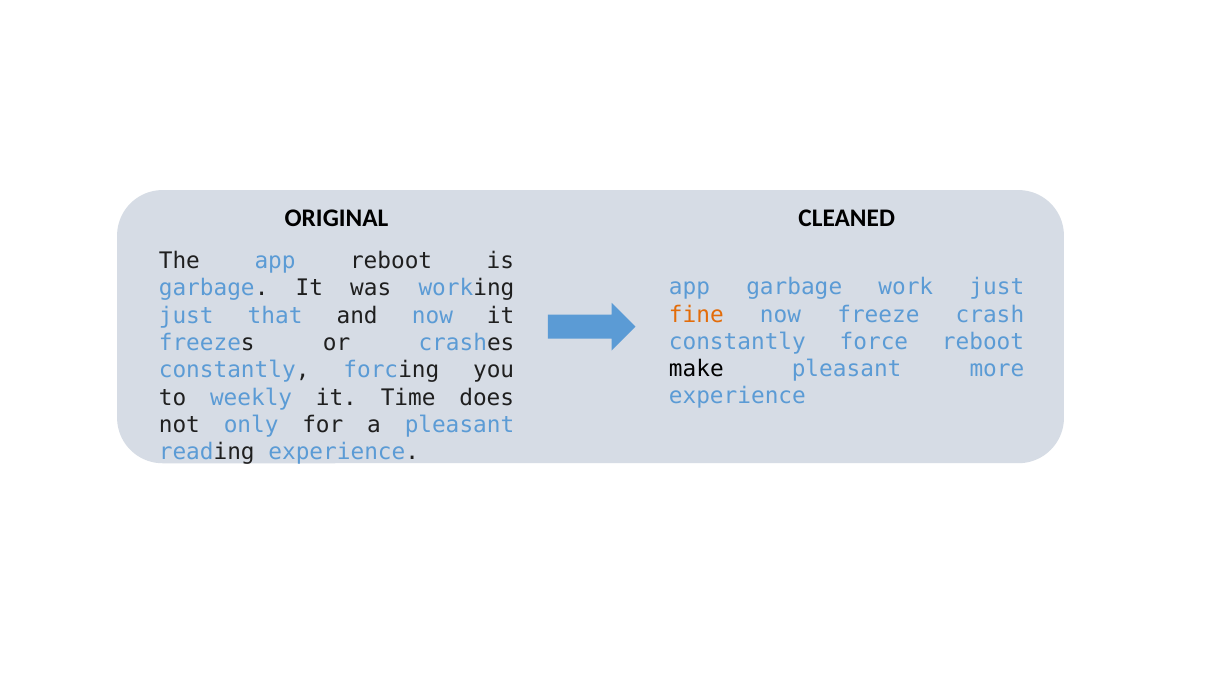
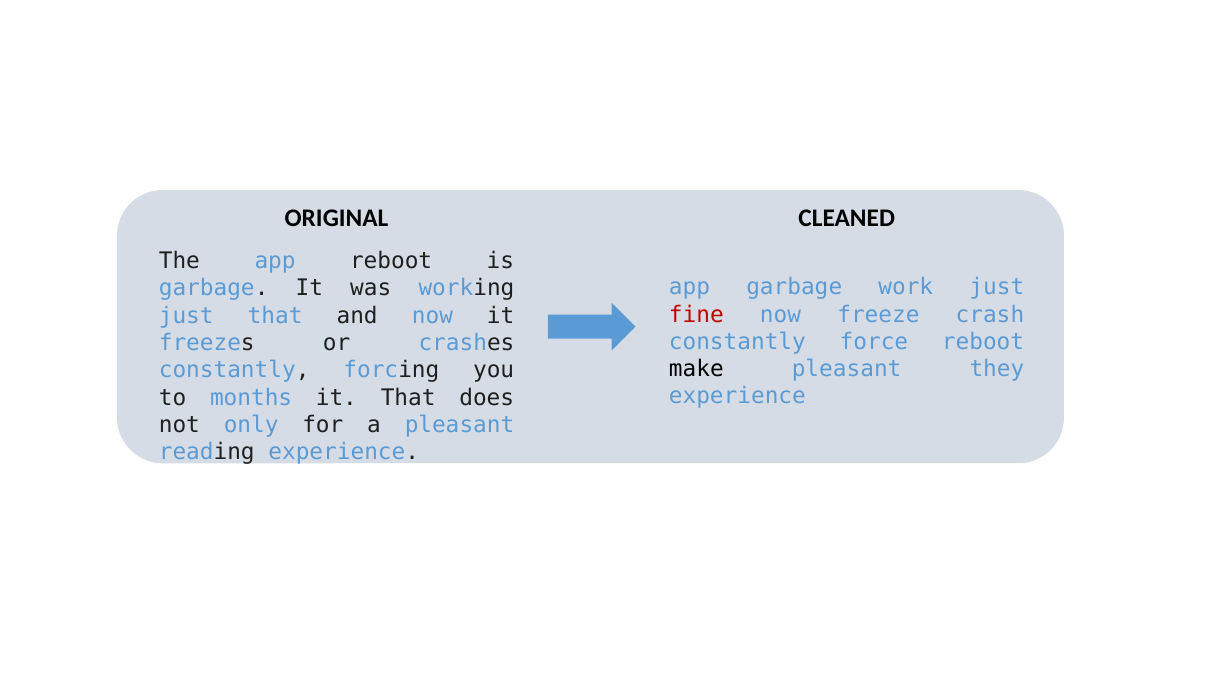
fine colour: orange -> red
more: more -> they
weekly: weekly -> months
it Time: Time -> That
